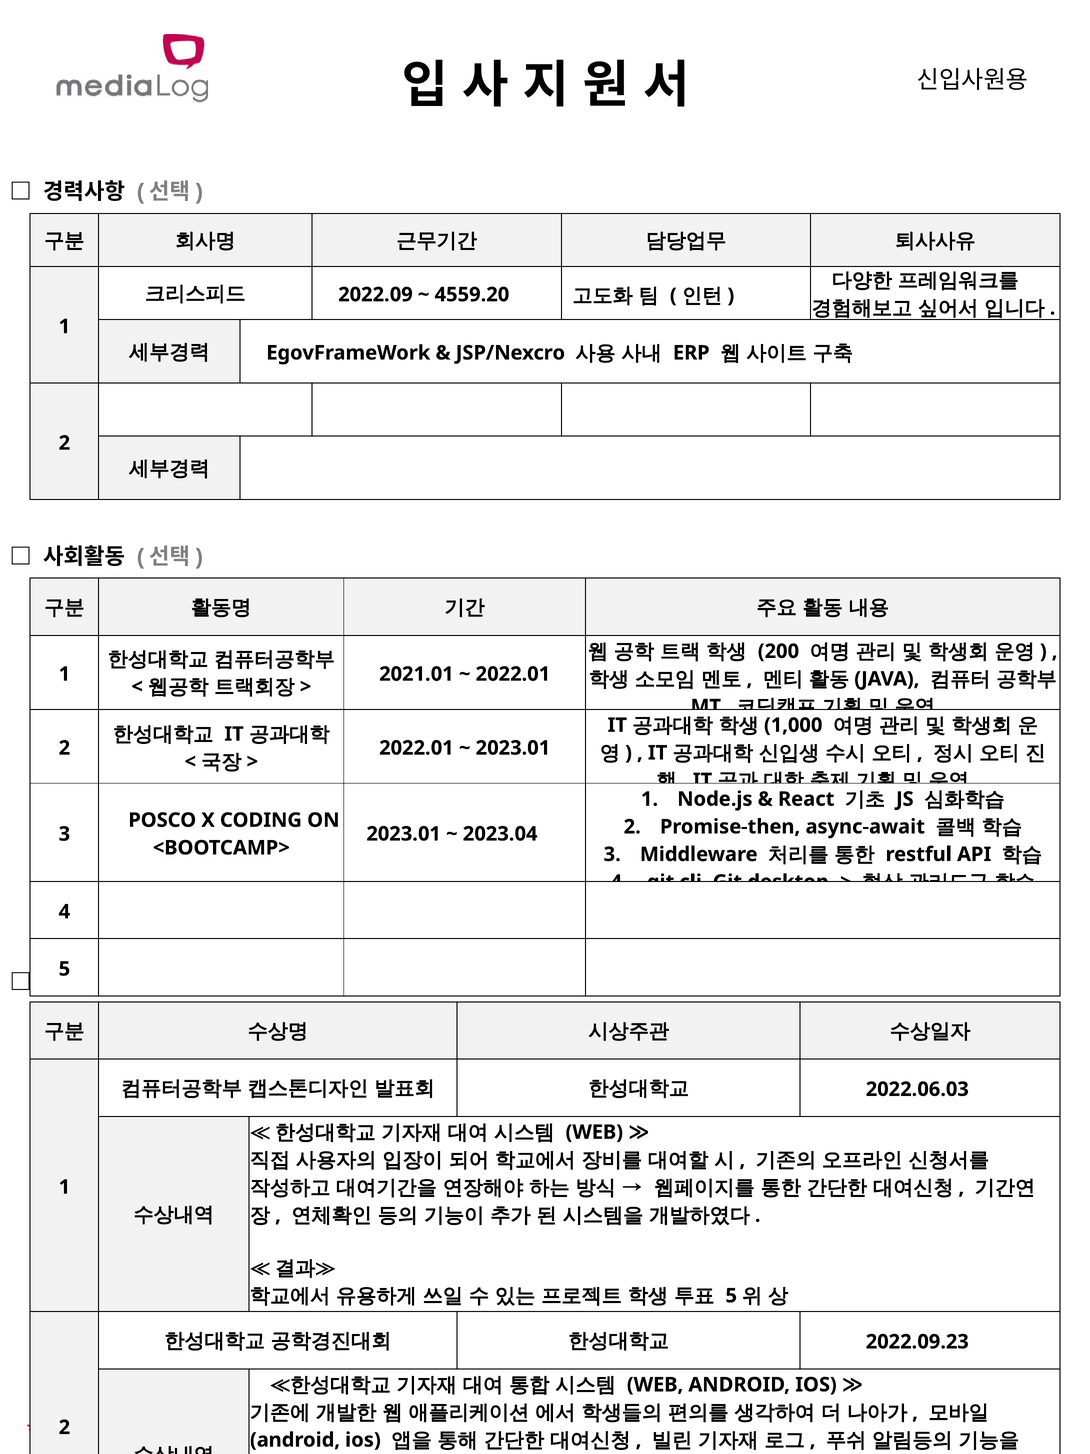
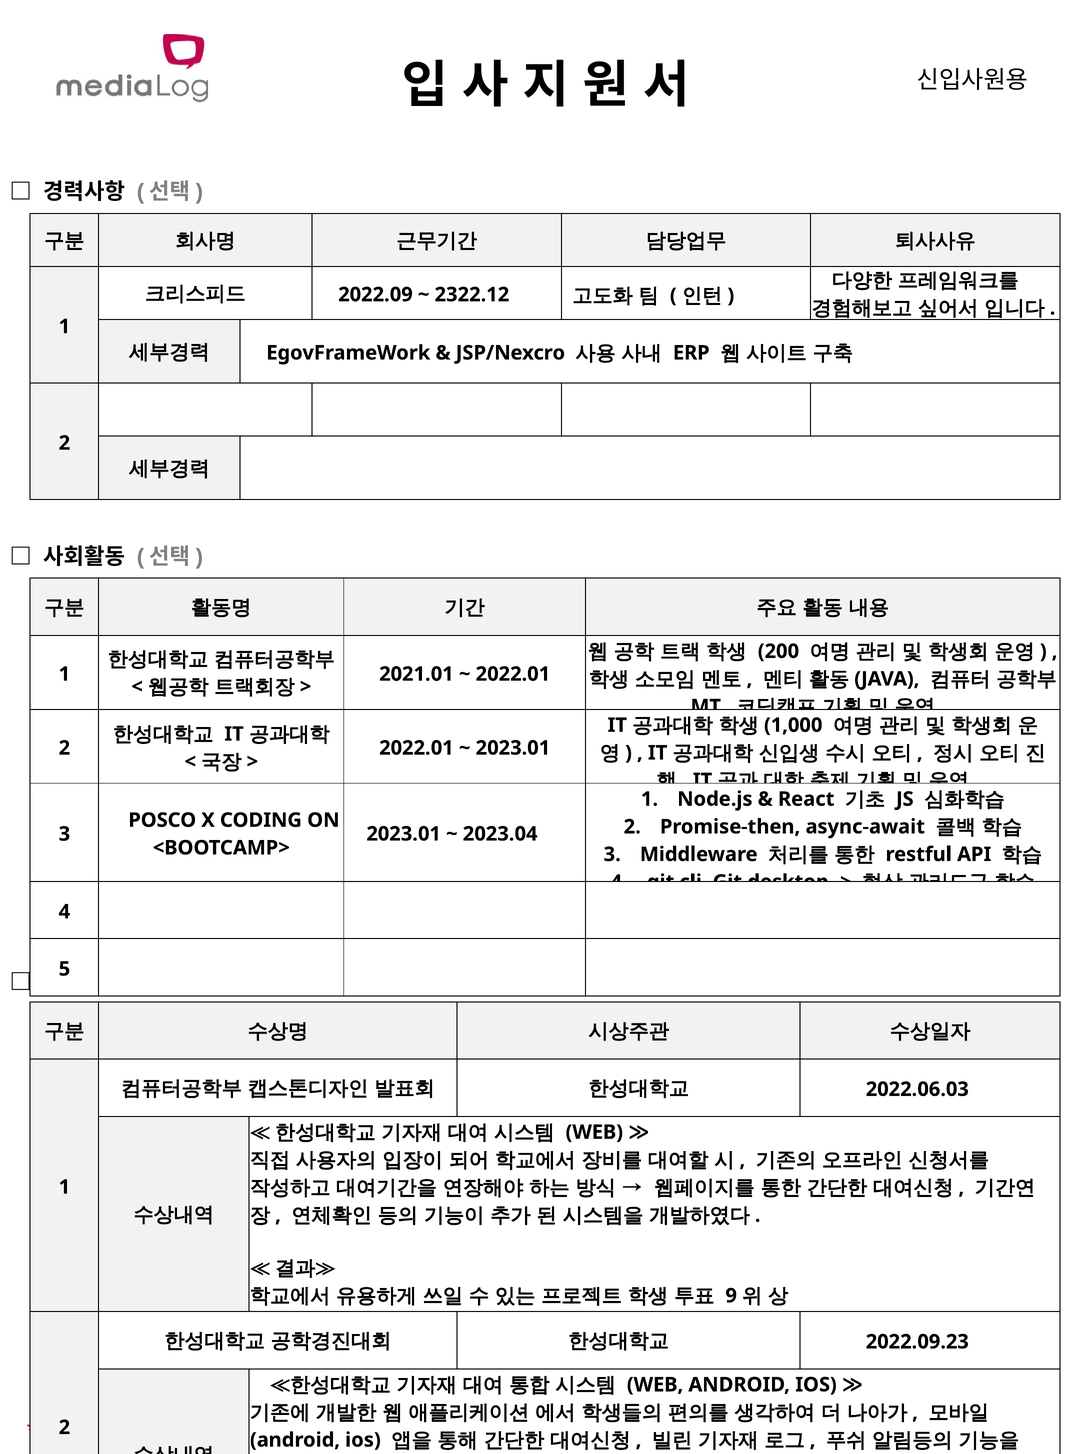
4559.20: 4559.20 -> 2322.12
5 at (731, 1295): 5 -> 9
